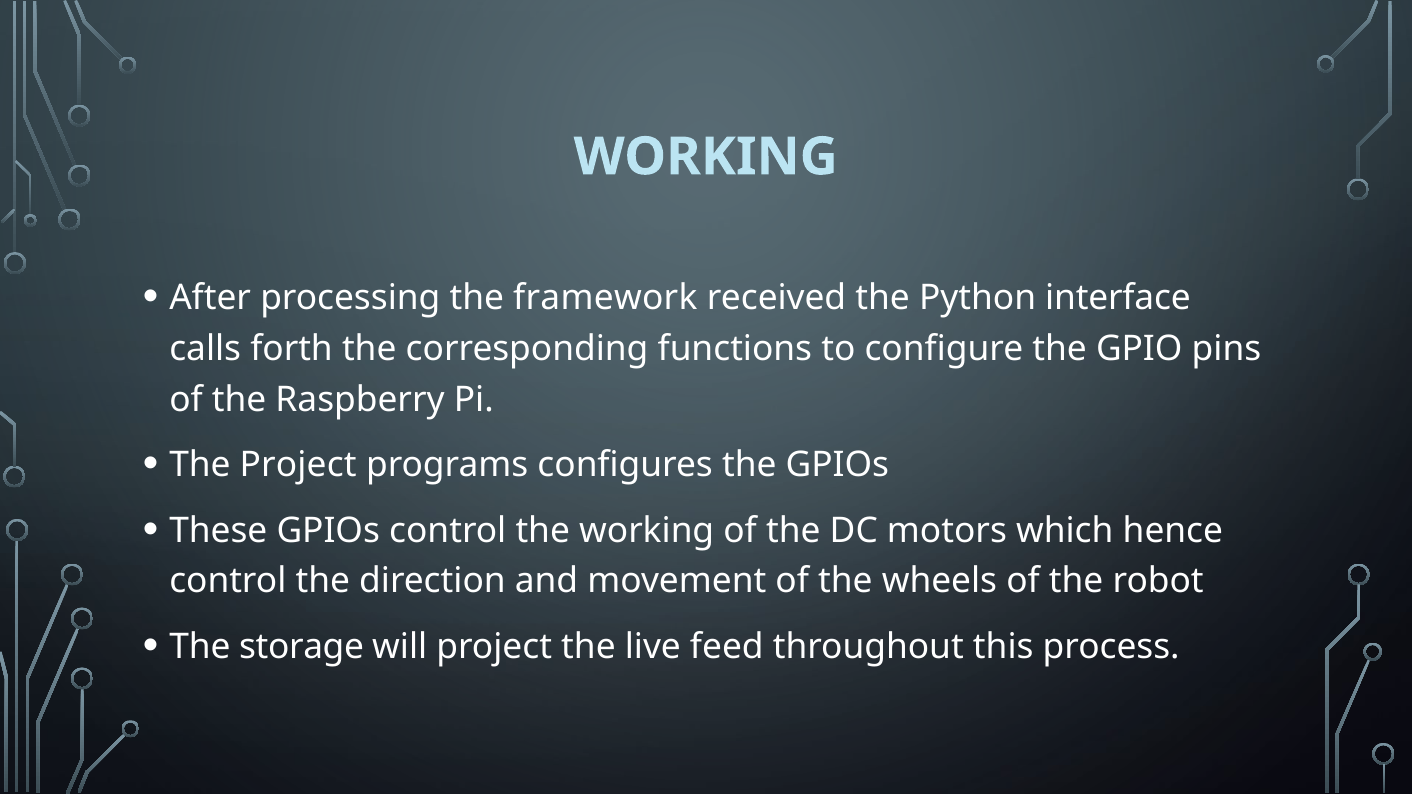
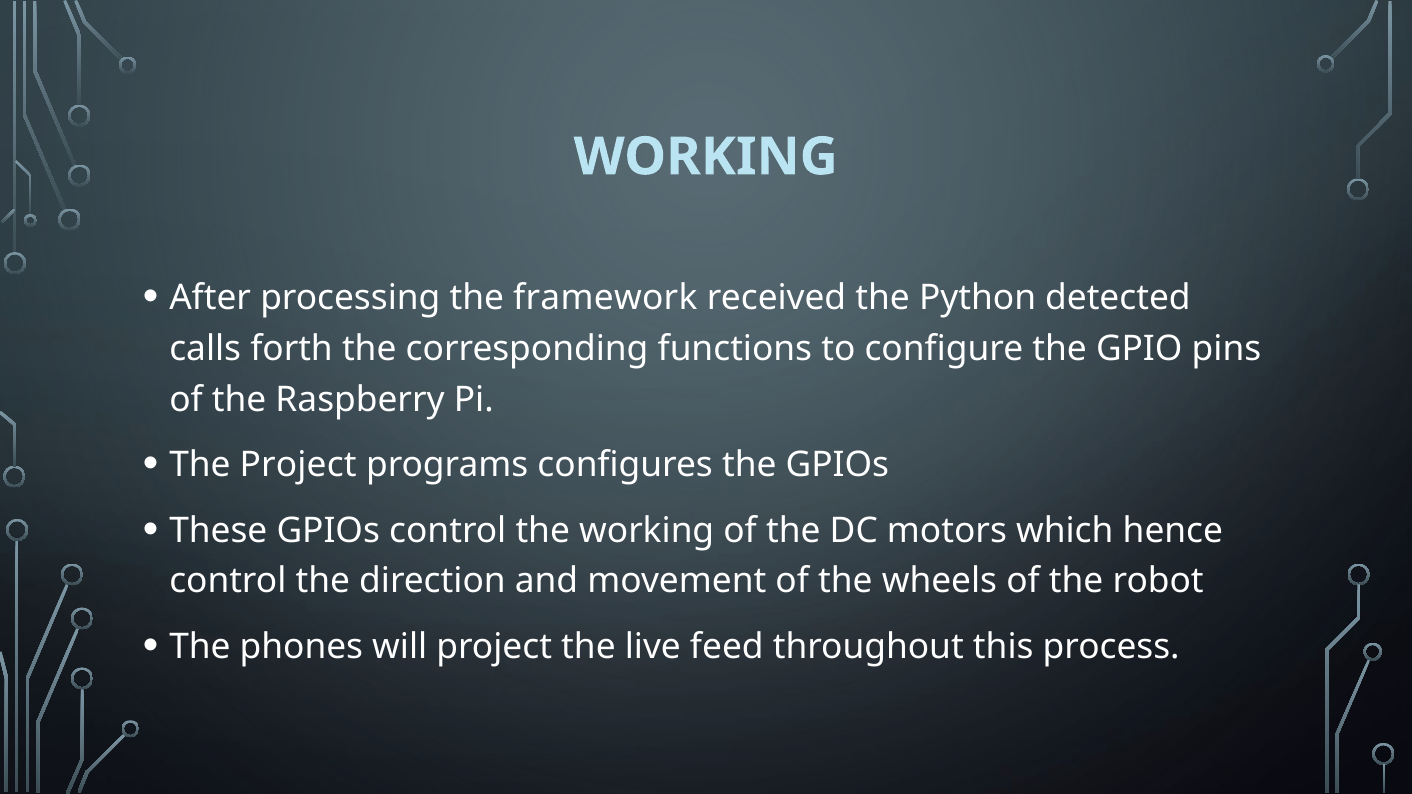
interface: interface -> detected
storage: storage -> phones
